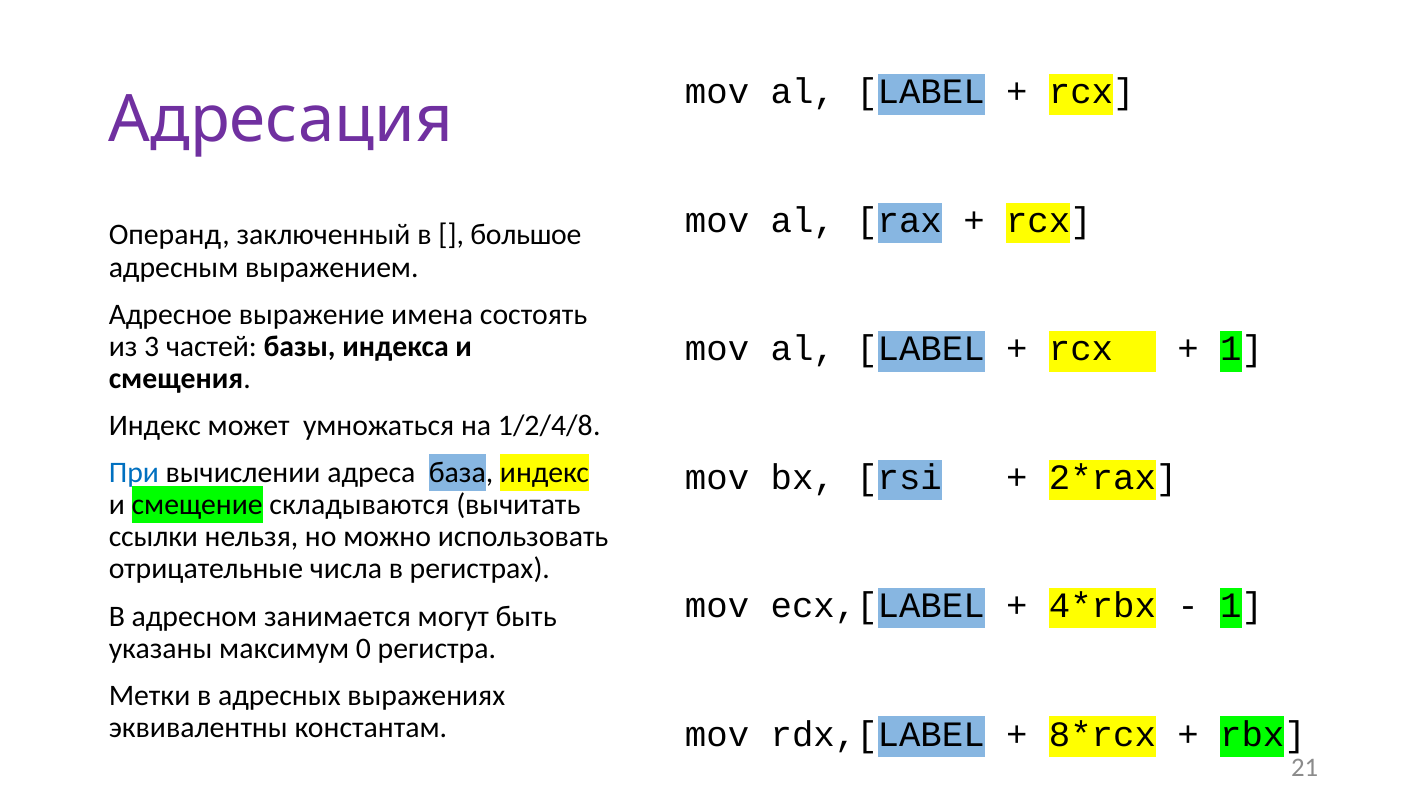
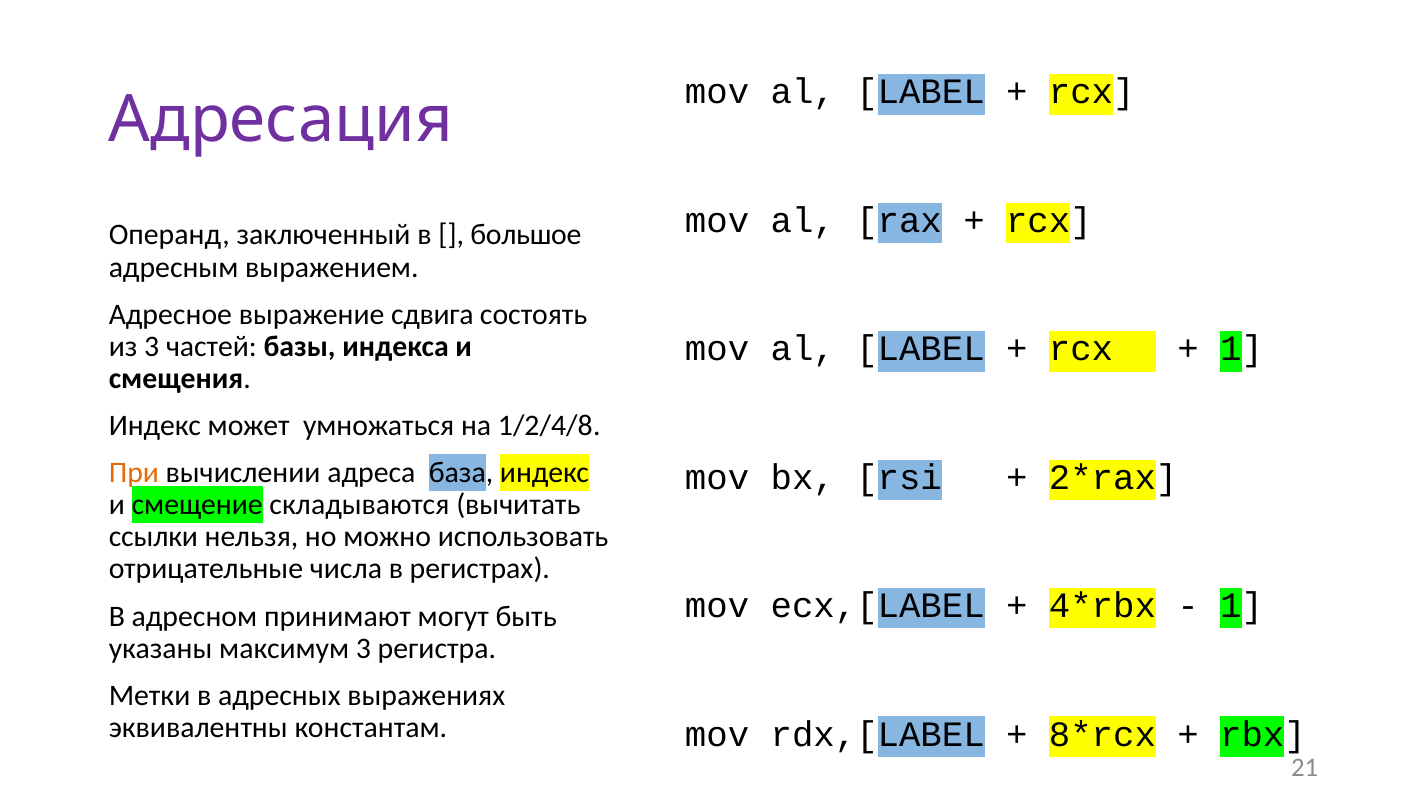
имена: имена -> сдвига
При colour: blue -> orange
занимается: занимается -> принимают
максимум 0: 0 -> 3
